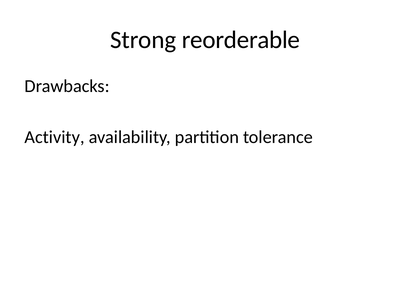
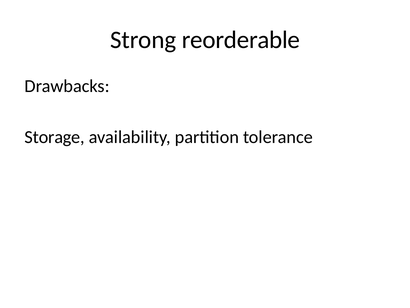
Activity: Activity -> Storage
